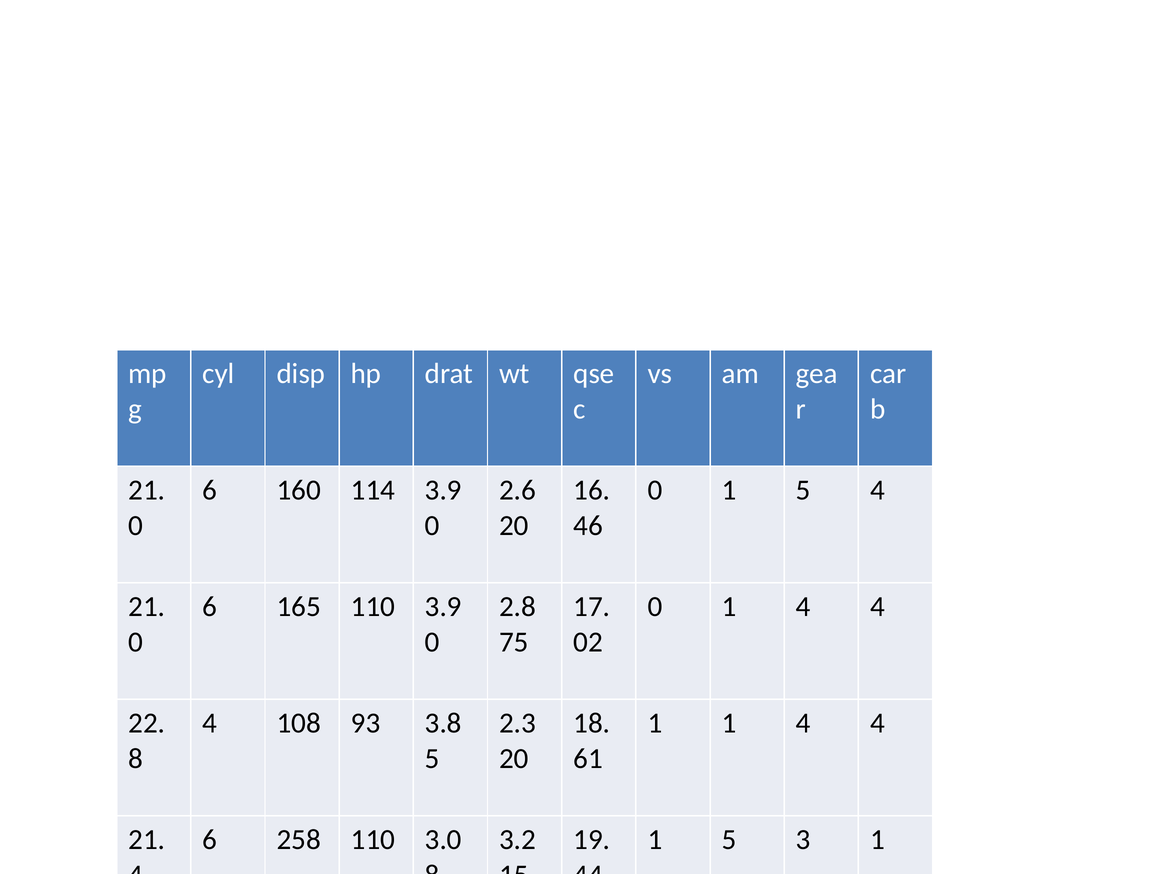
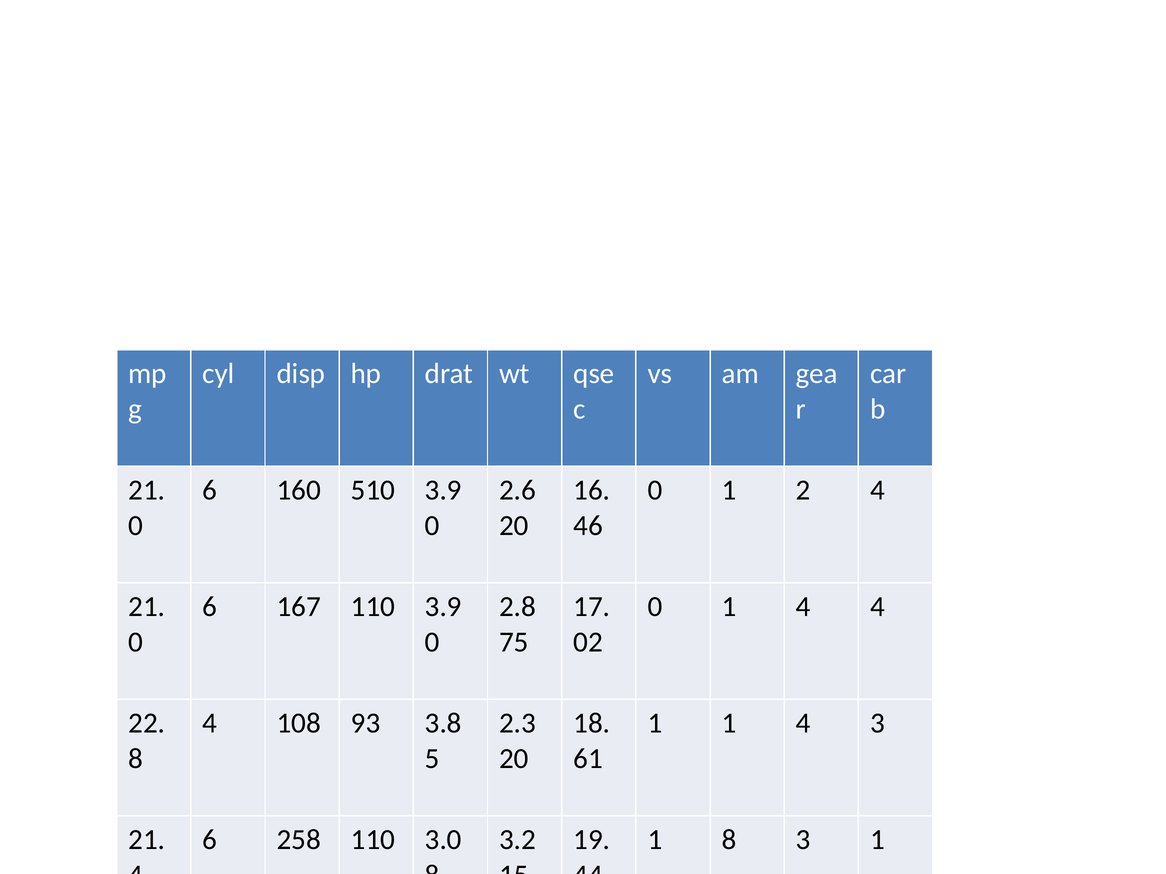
114: 114 -> 510
0 1 5: 5 -> 2
165: 165 -> 167
1 1 4 4: 4 -> 3
5 at (729, 840): 5 -> 8
